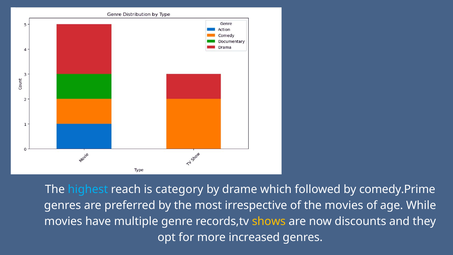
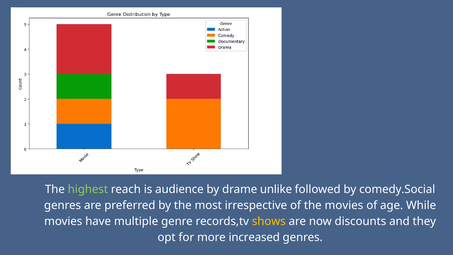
highest colour: light blue -> light green
category: category -> audience
which: which -> unlike
comedy.Prime: comedy.Prime -> comedy.Social
